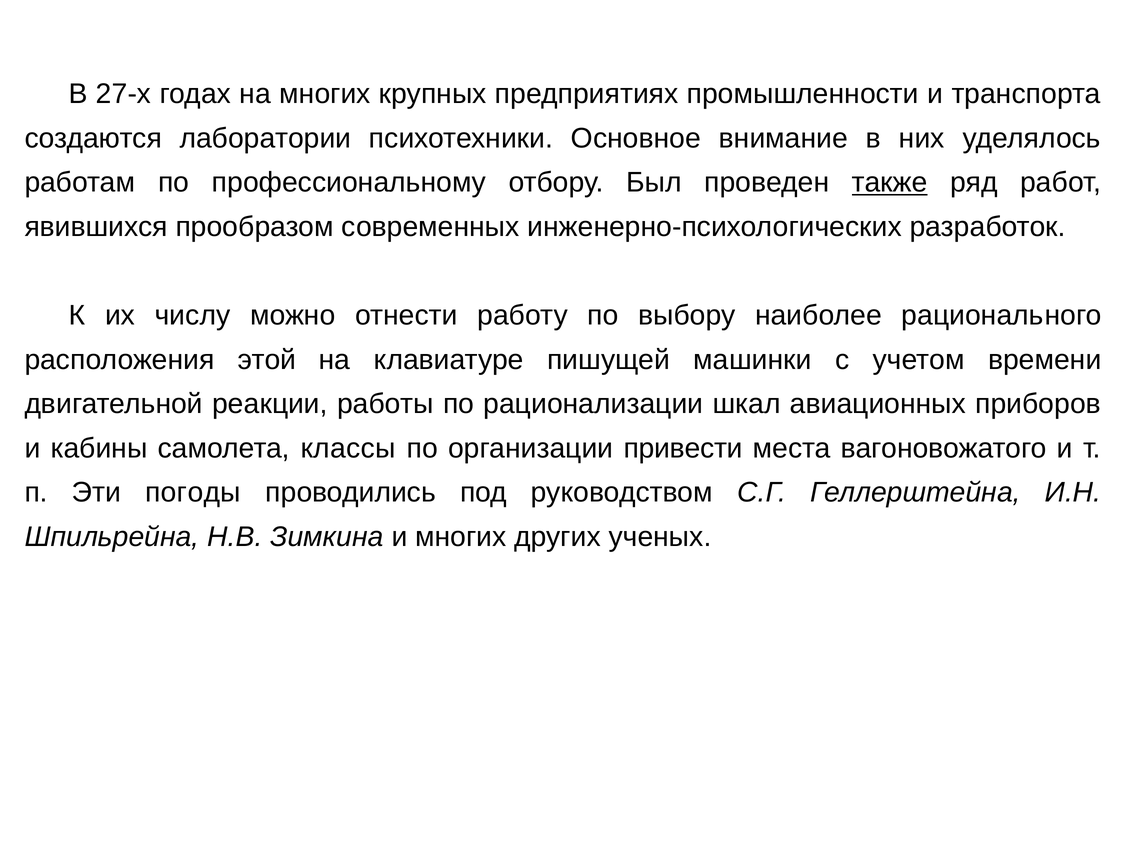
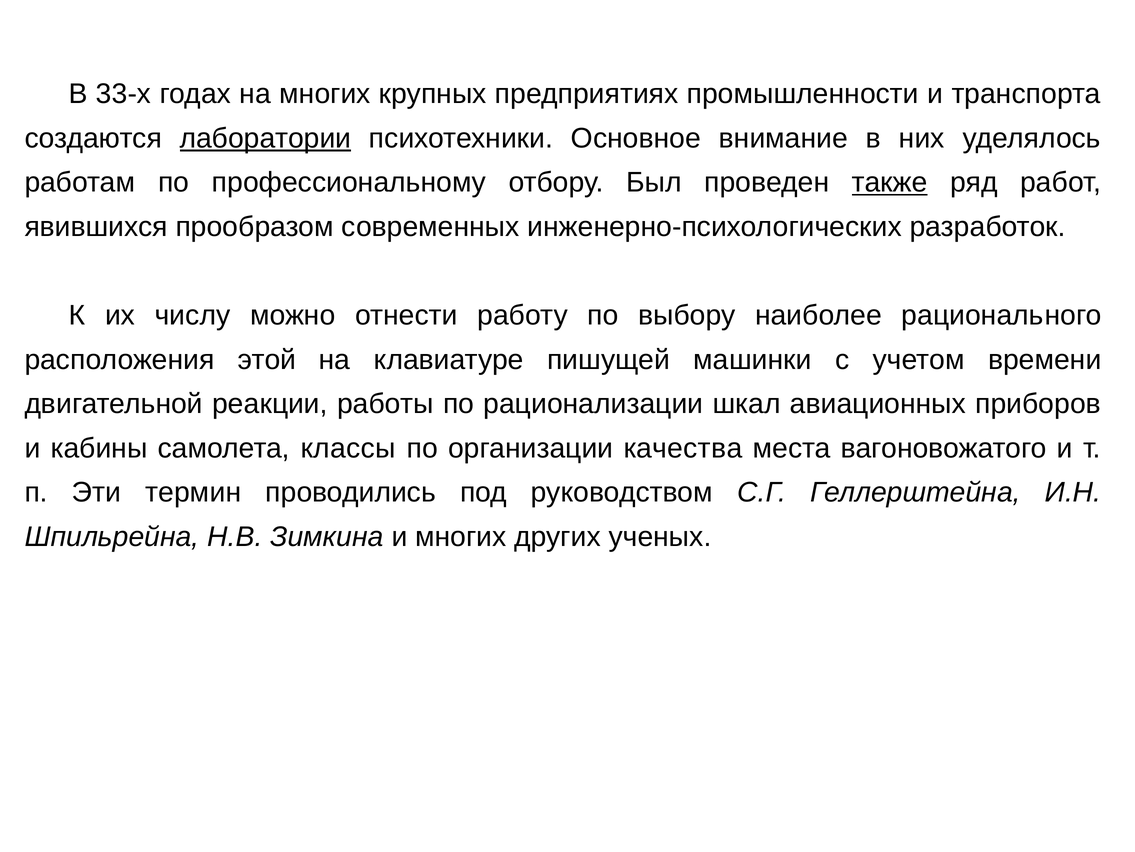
27-х: 27-х -> 33-х
лаборатории underline: none -> present
привести: привести -> качества
погоды: погоды -> термин
